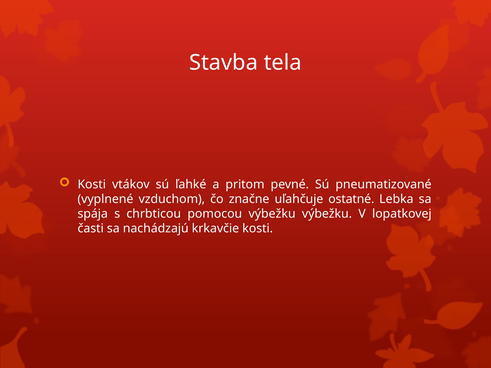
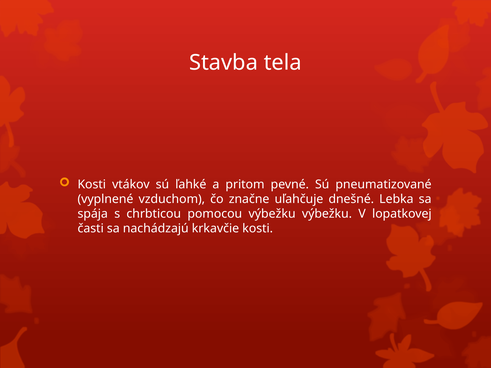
ostatné: ostatné -> dnešné
